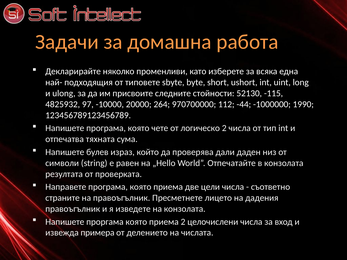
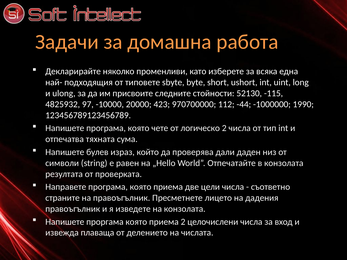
264: 264 -> 423
примера: примера -> плаваща
